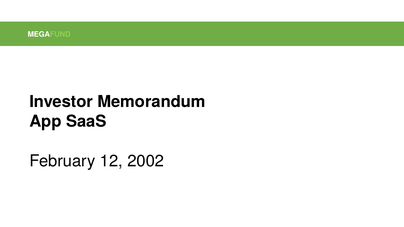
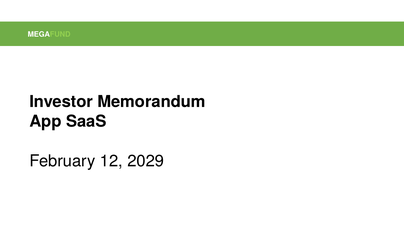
2002: 2002 -> 2029
